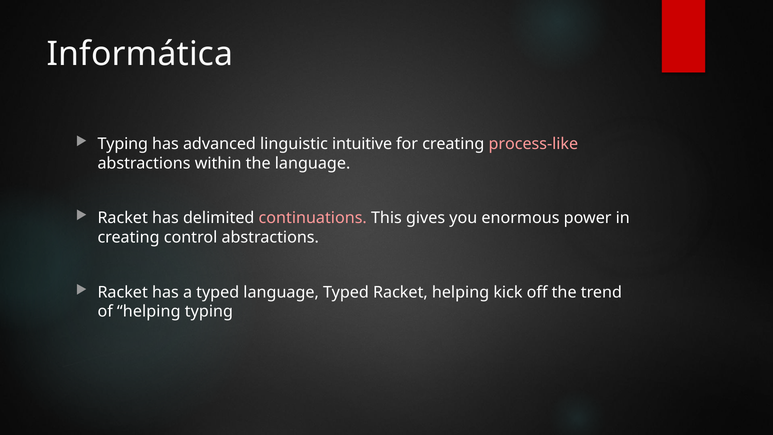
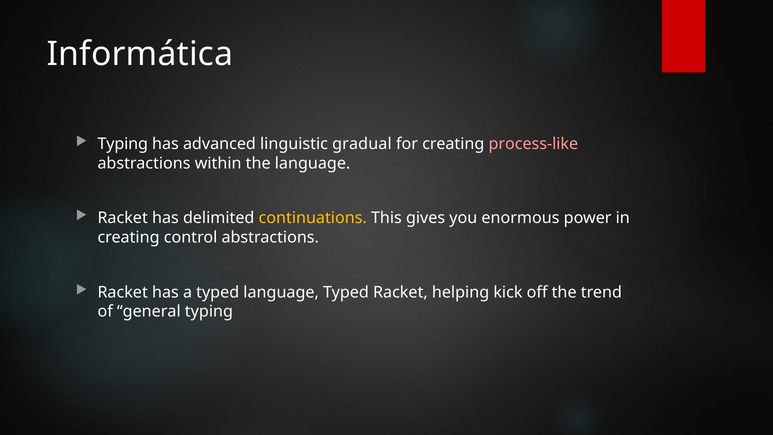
intuitive: intuitive -> gradual
continuations colour: pink -> yellow
of helping: helping -> general
